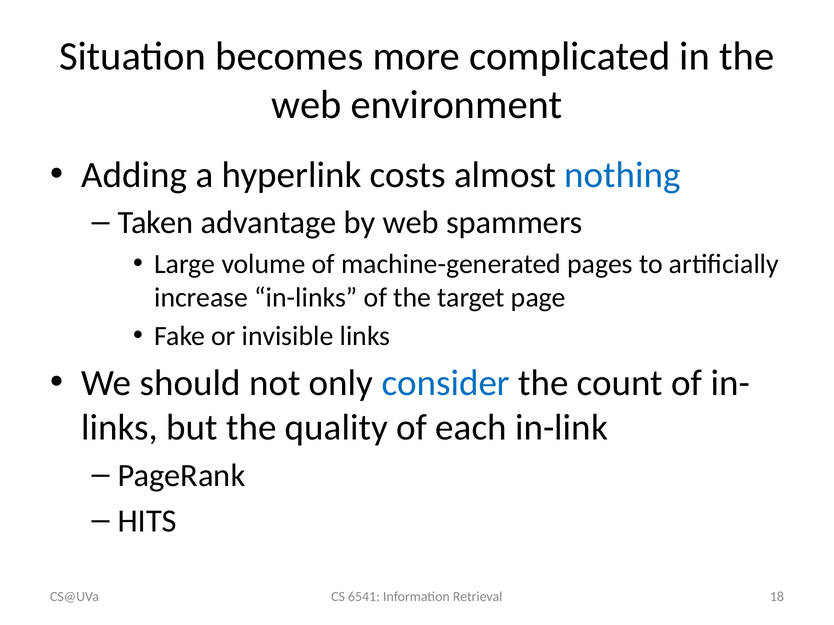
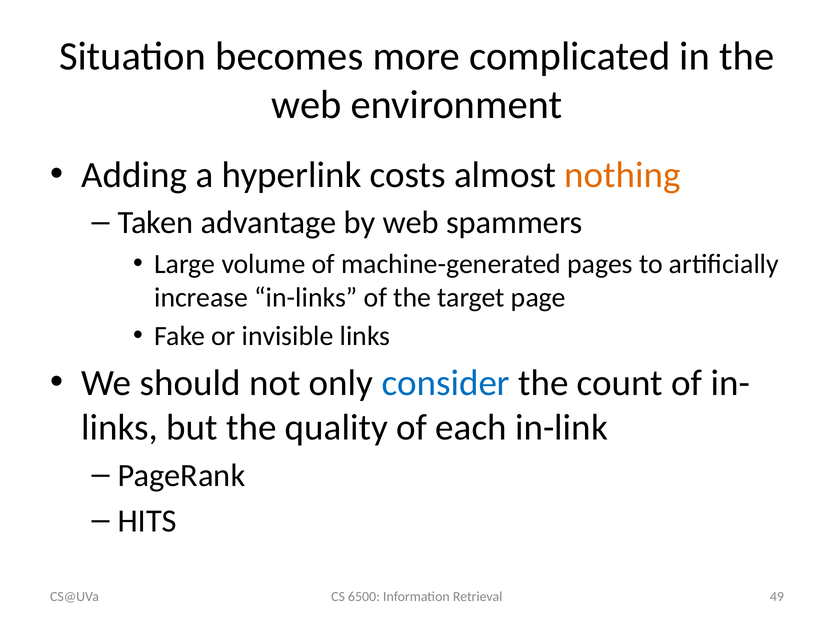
nothing colour: blue -> orange
6541: 6541 -> 6500
18: 18 -> 49
